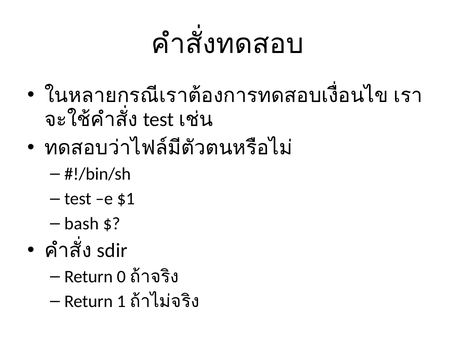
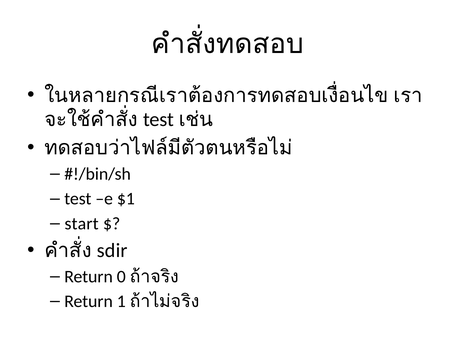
bash: bash -> start
